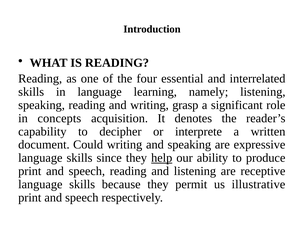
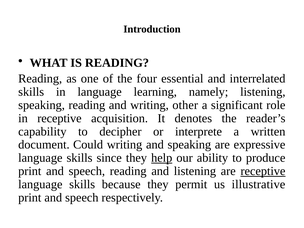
grasp: grasp -> other
in concepts: concepts -> receptive
receptive at (263, 171) underline: none -> present
